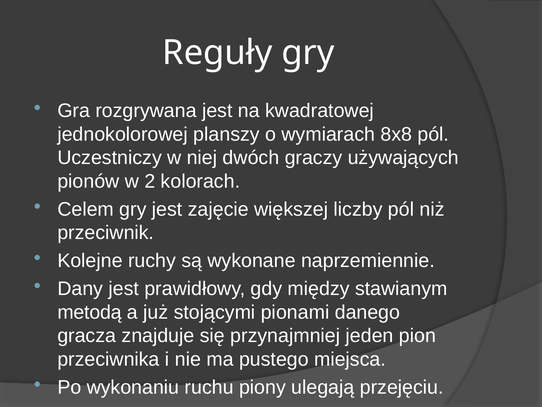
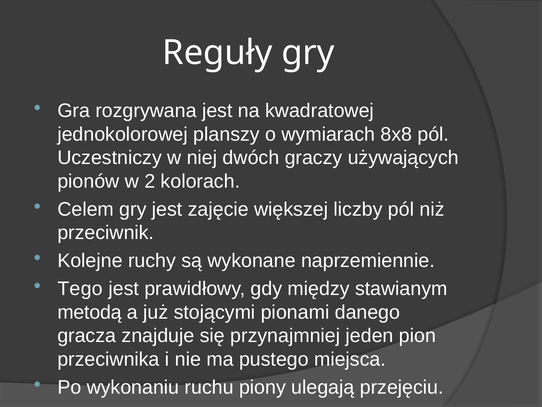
Dany: Dany -> Tego
